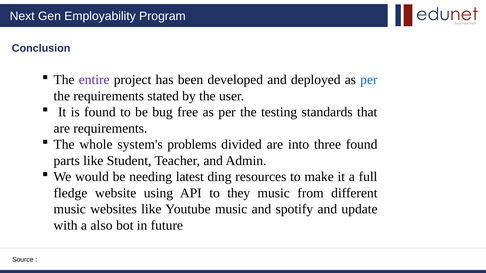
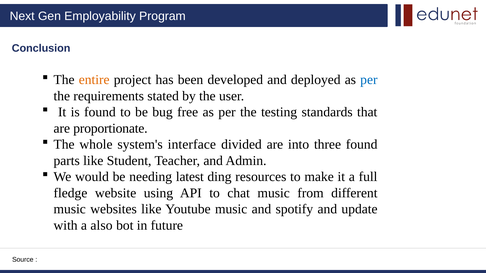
entire colour: purple -> orange
are requirements: requirements -> proportionate
problems: problems -> interface
they: they -> chat
